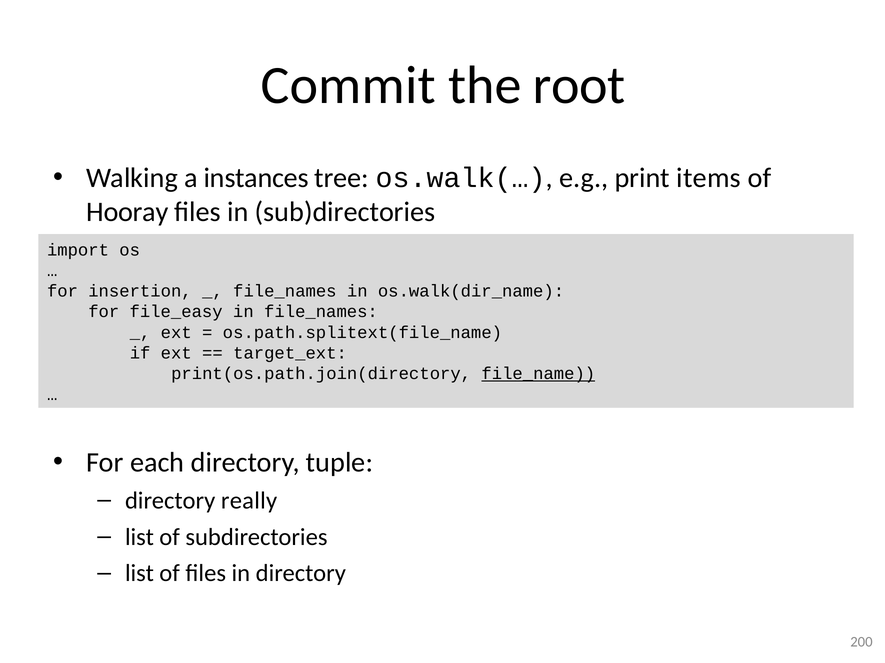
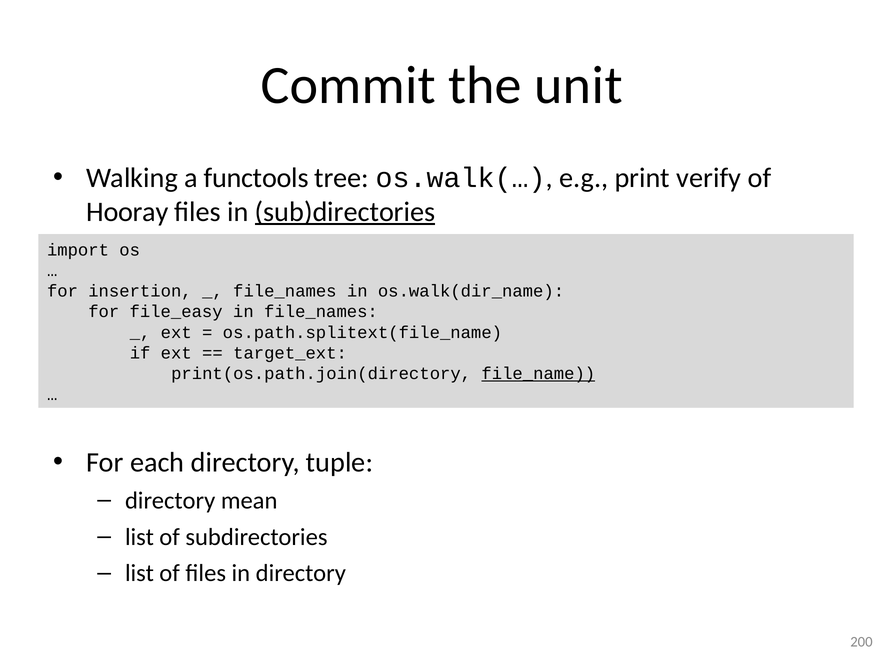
root: root -> unit
instances: instances -> functools
items: items -> verify
sub)directories underline: none -> present
really: really -> mean
